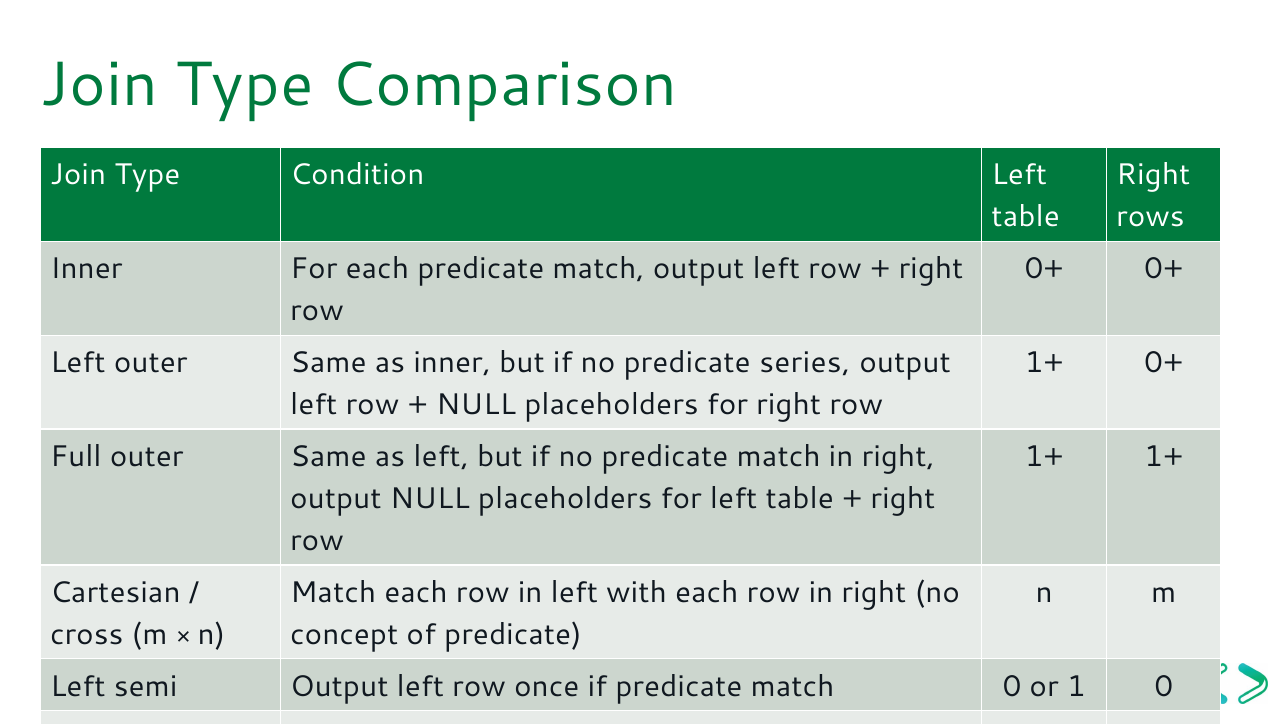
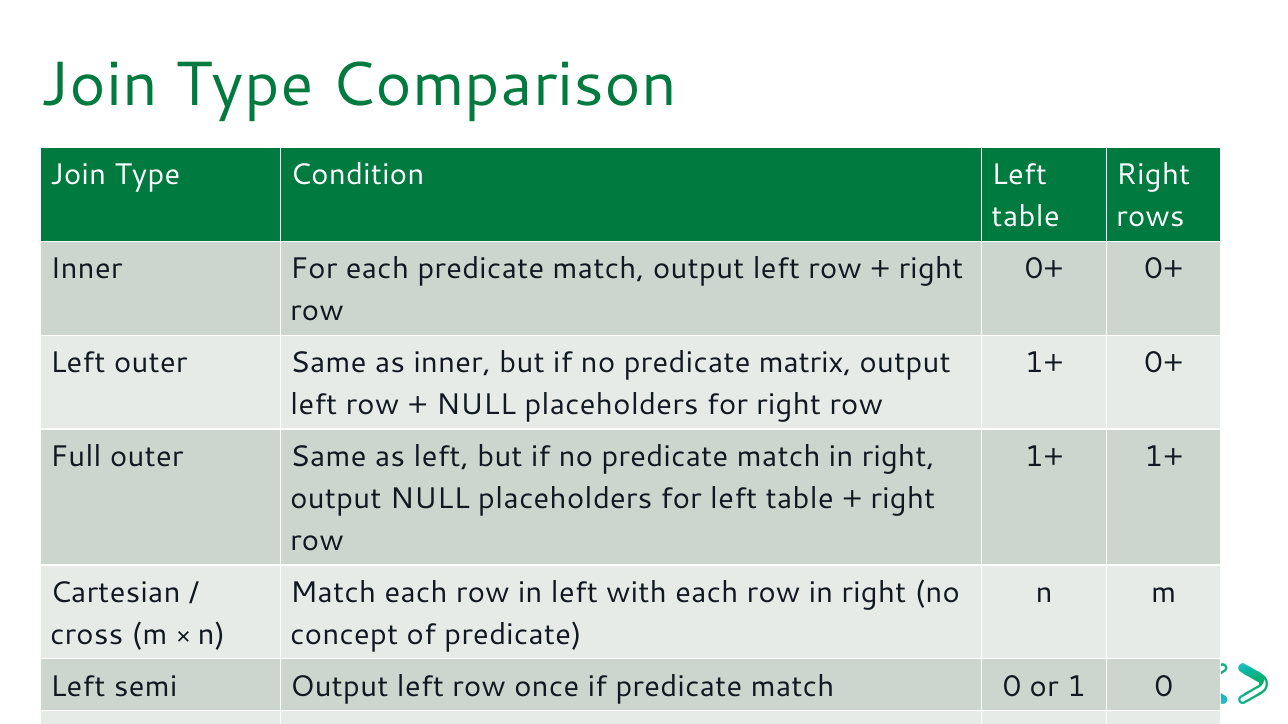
series: series -> matrix
